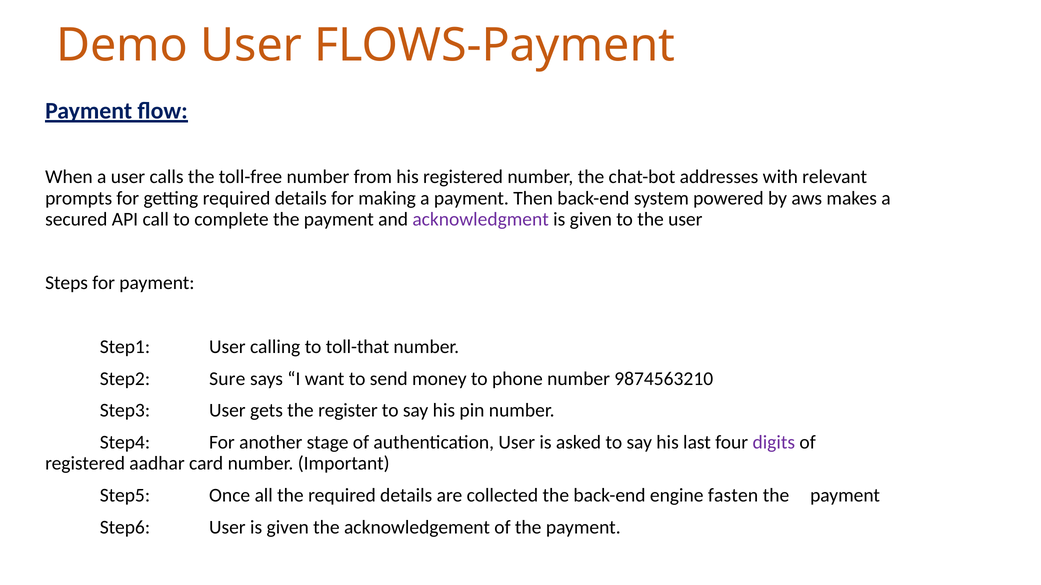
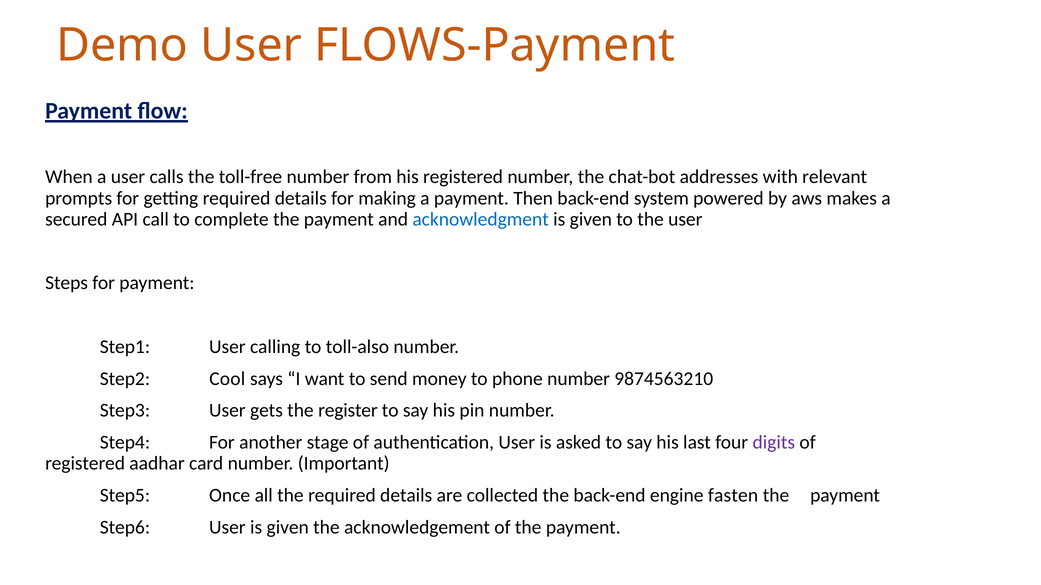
acknowledgment colour: purple -> blue
toll-that: toll-that -> toll-also
Sure: Sure -> Cool
